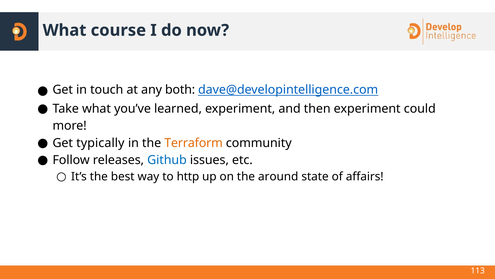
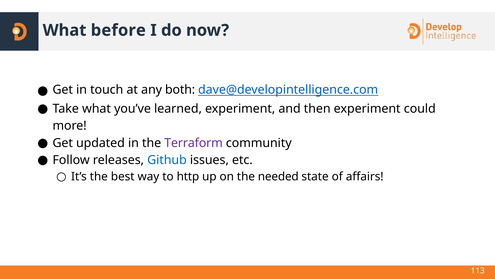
course: course -> before
typically: typically -> updated
Terraform colour: orange -> purple
around: around -> needed
